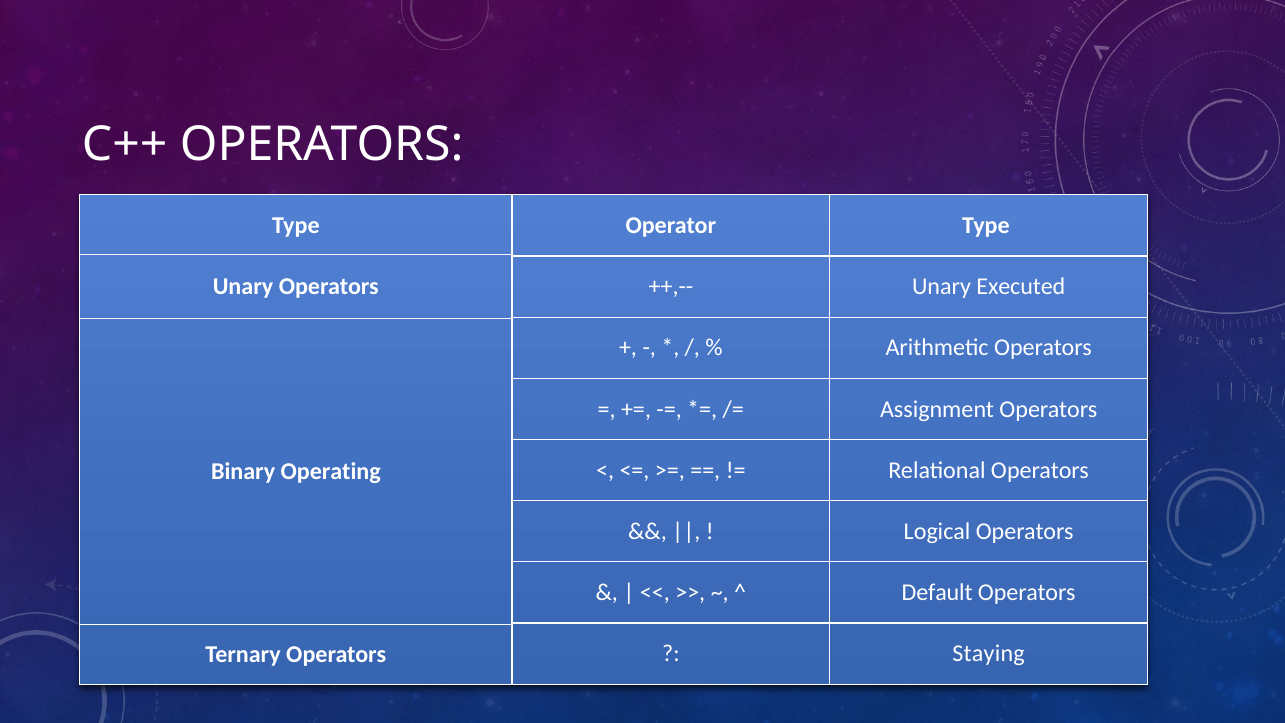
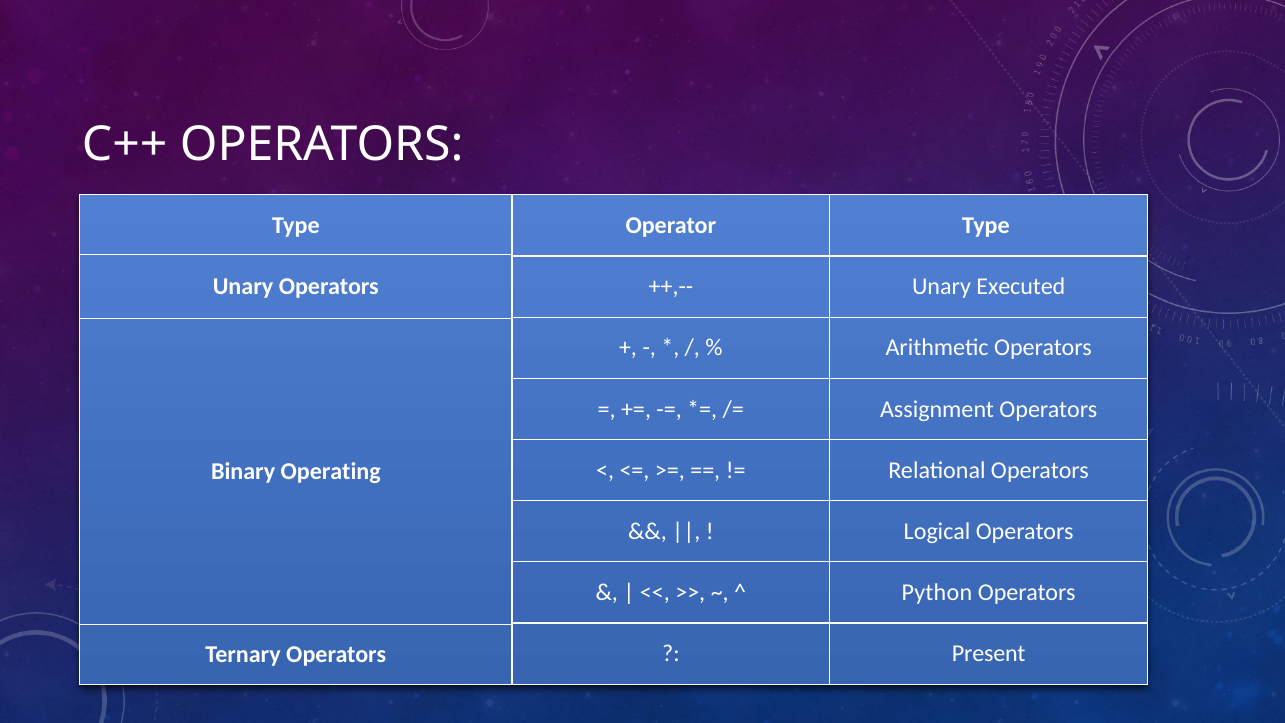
Default: Default -> Python
Staying: Staying -> Present
